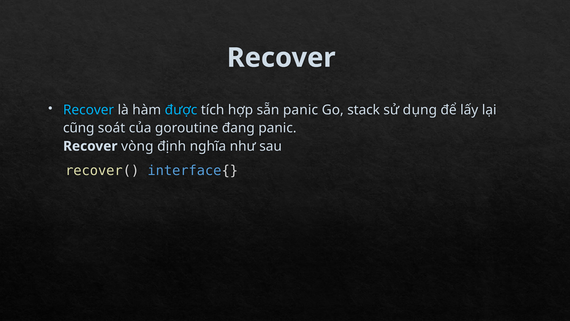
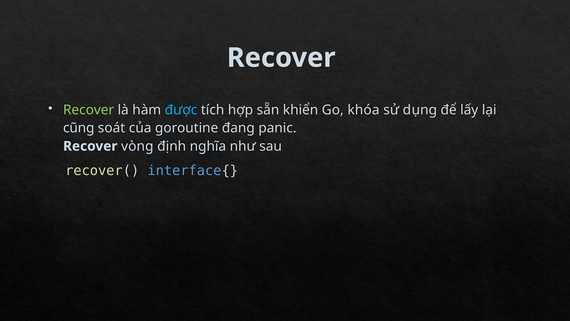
Recover at (89, 110) colour: light blue -> light green
sẵn panic: panic -> khiển
stack: stack -> khóa
